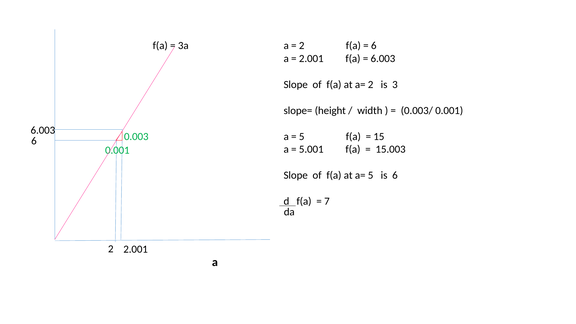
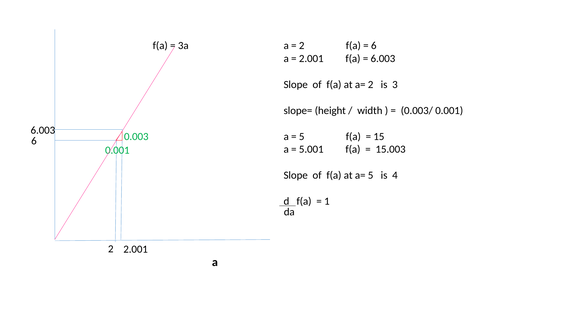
is 6: 6 -> 4
7: 7 -> 1
